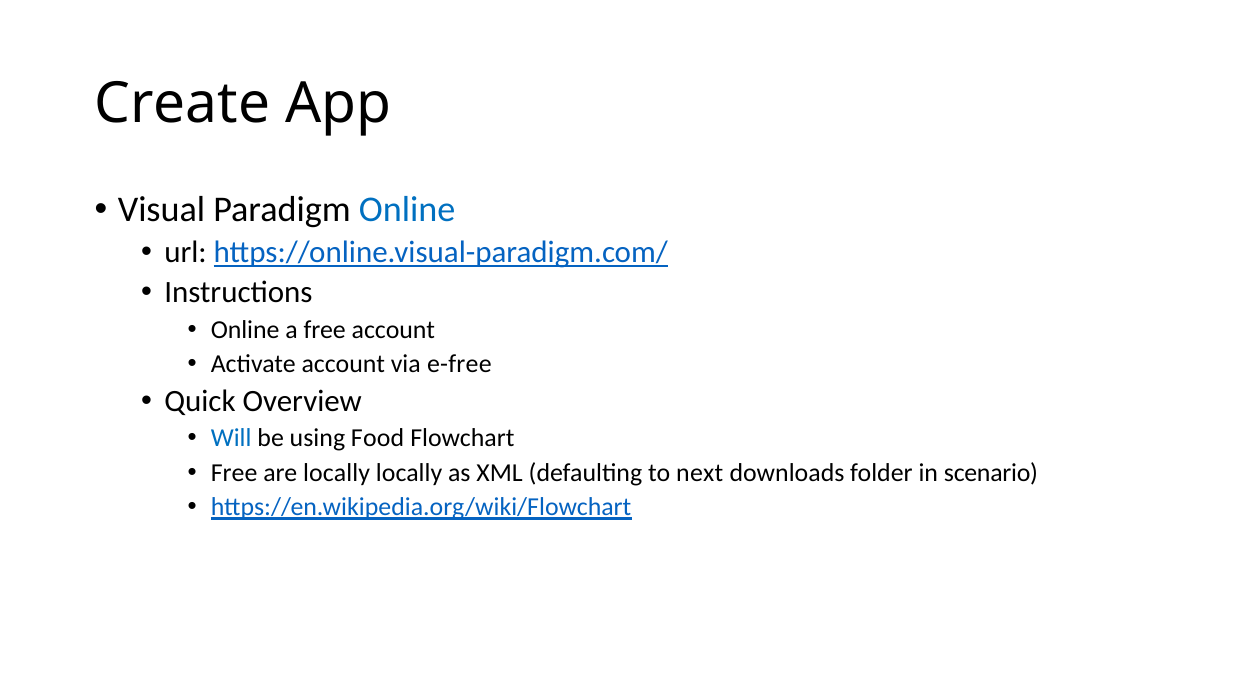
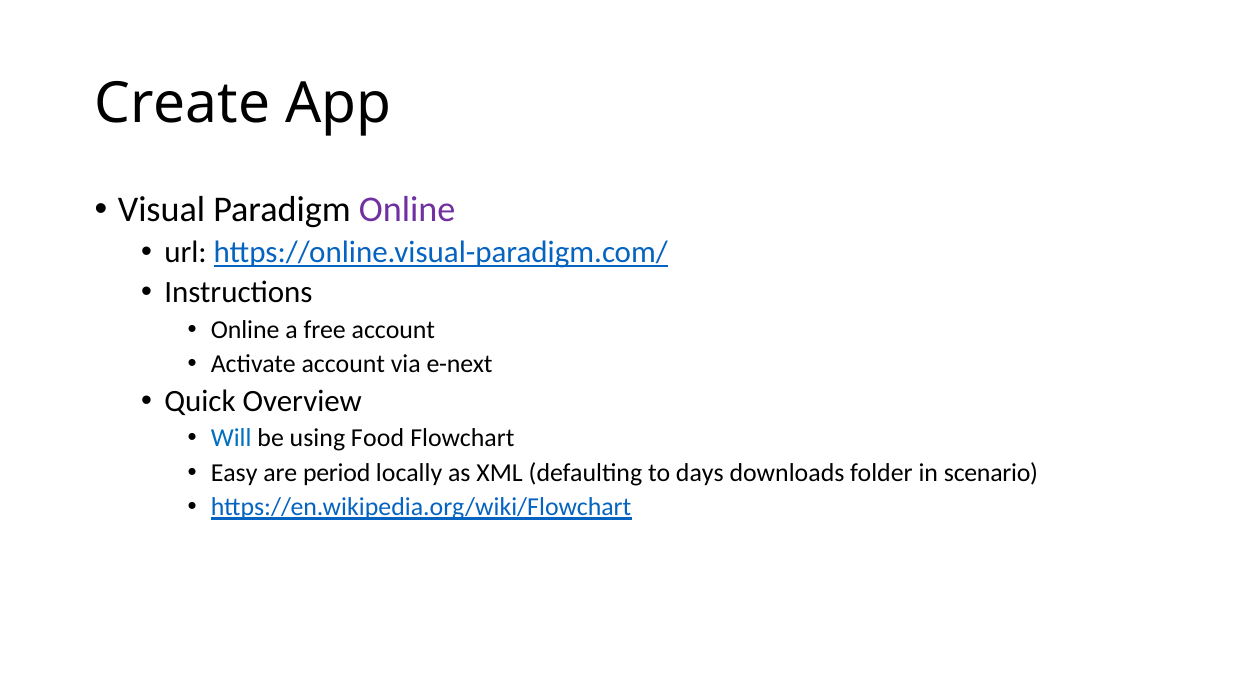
Online at (407, 210) colour: blue -> purple
e-free: e-free -> e-next
Free at (234, 473): Free -> Easy
are locally: locally -> period
next: next -> days
